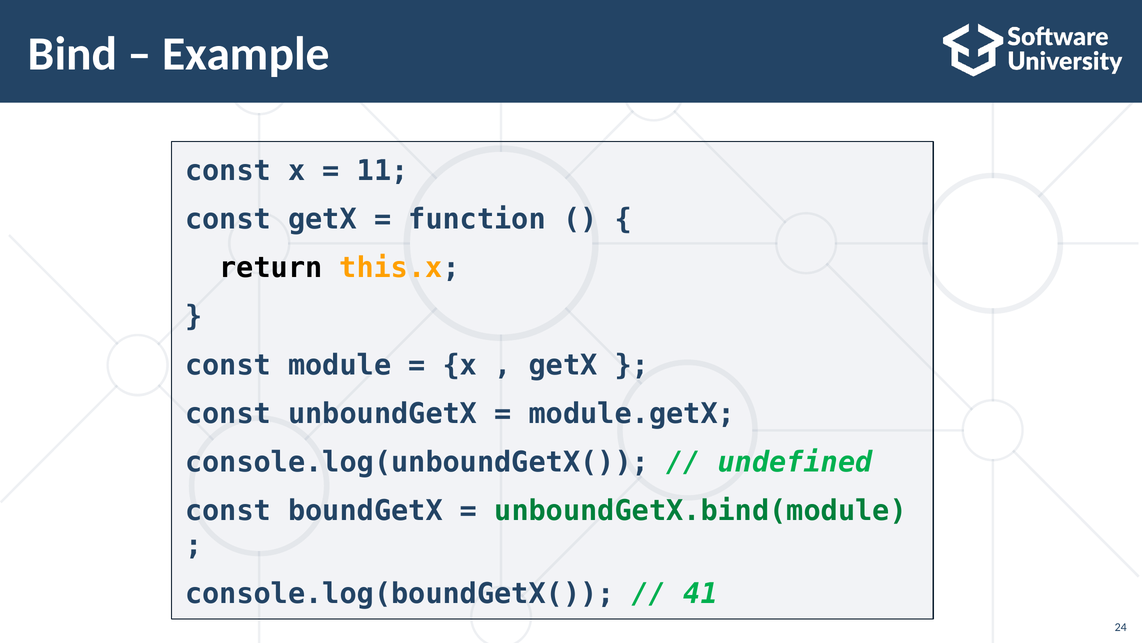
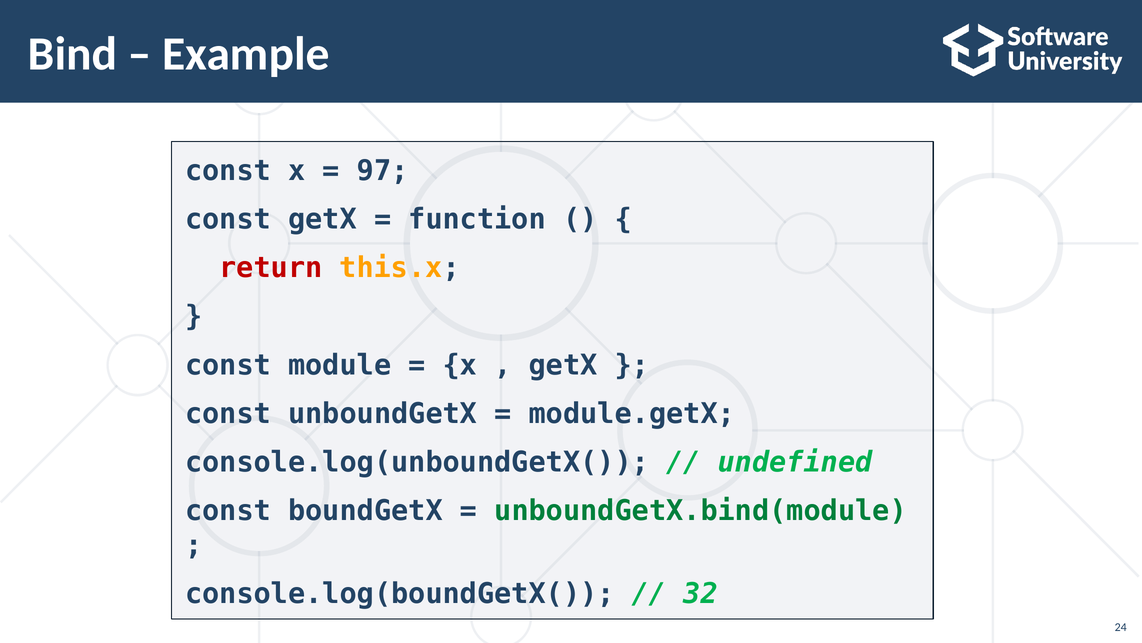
11: 11 -> 97
return colour: black -> red
41: 41 -> 32
